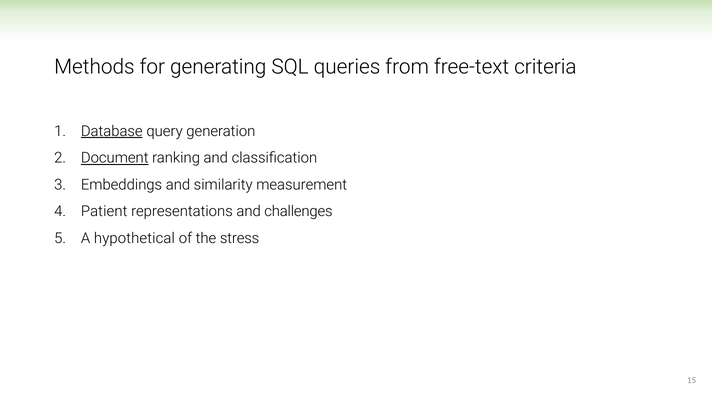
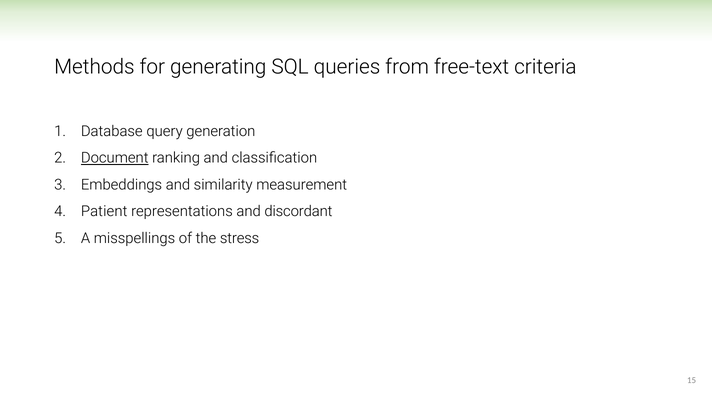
Database underline: present -> none
challenges: challenges -> discordant
hypothetical: hypothetical -> misspellings
